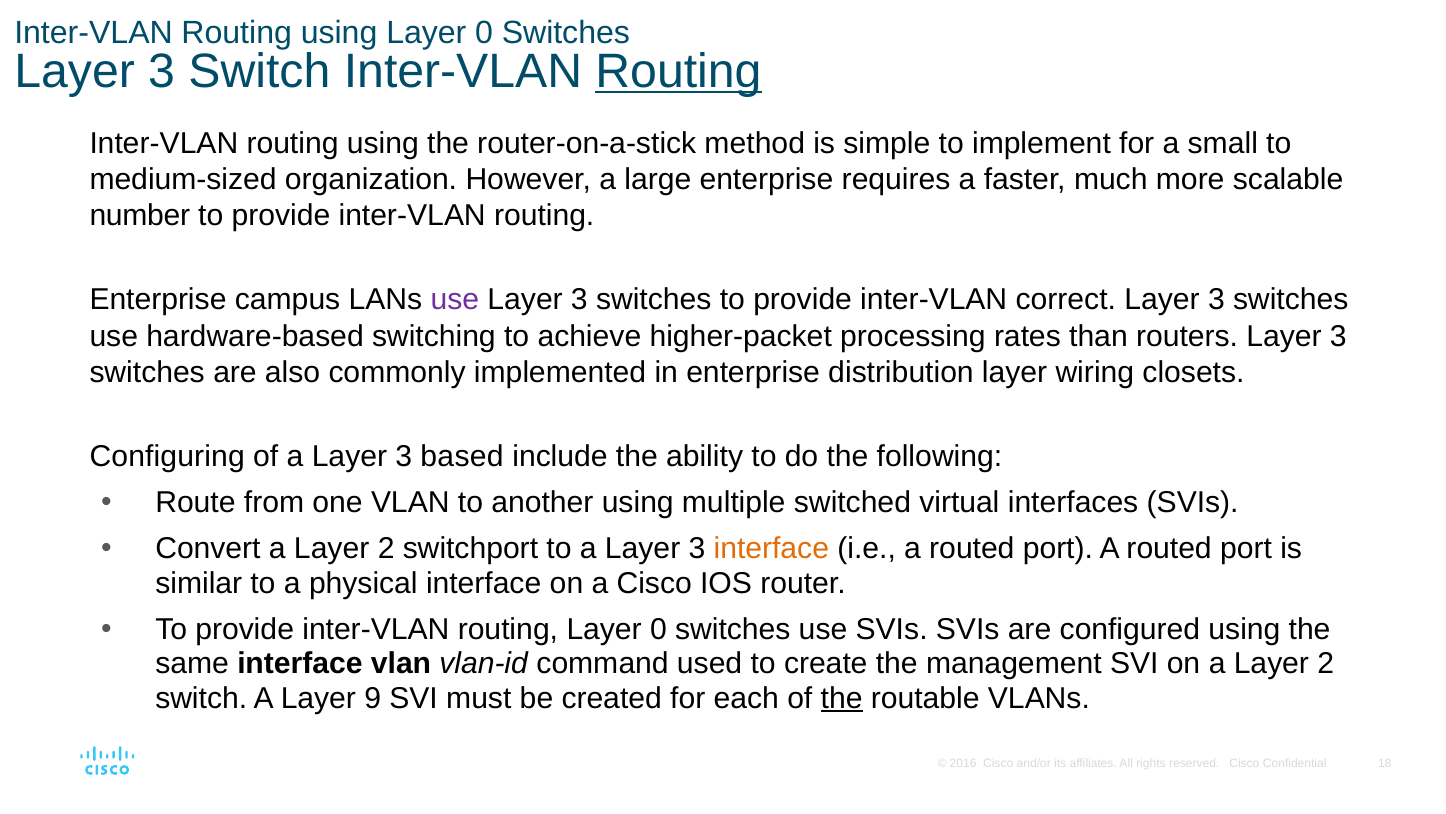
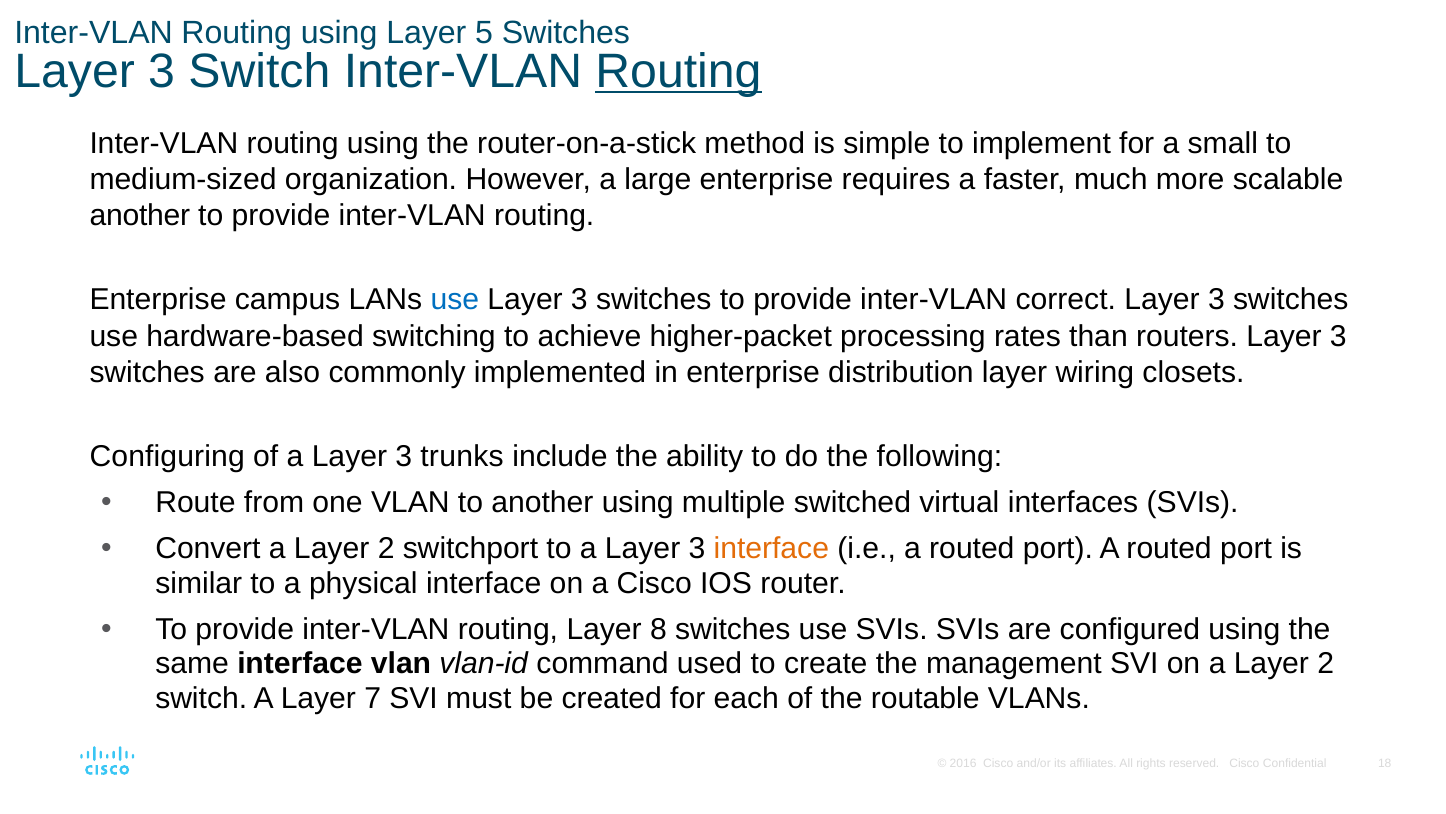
using Layer 0: 0 -> 5
number at (140, 215): number -> another
use at (455, 300) colour: purple -> blue
based: based -> trunks
routing Layer 0: 0 -> 8
9: 9 -> 7
the at (842, 698) underline: present -> none
